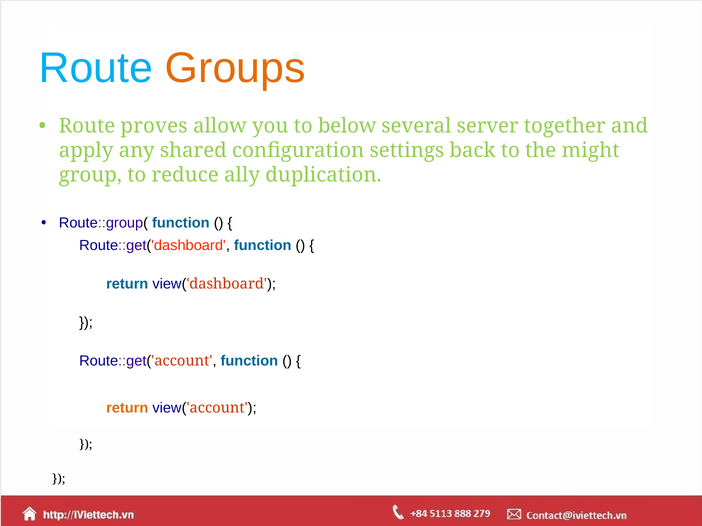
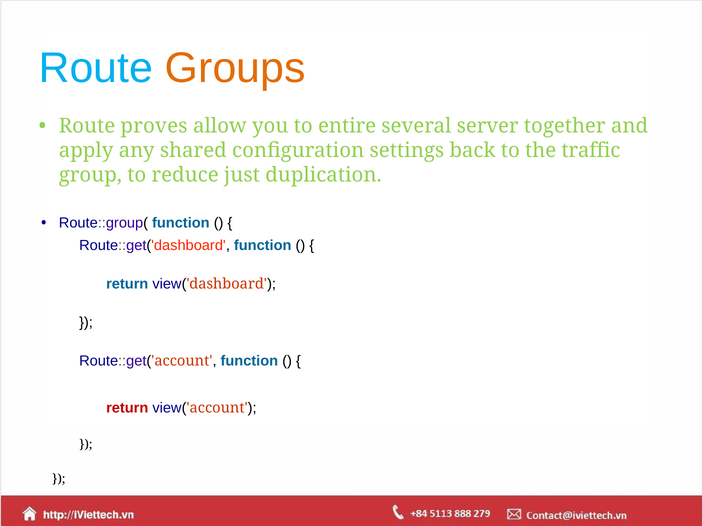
below: below -> entire
might: might -> traffic
ally: ally -> just
return at (127, 408) colour: orange -> red
